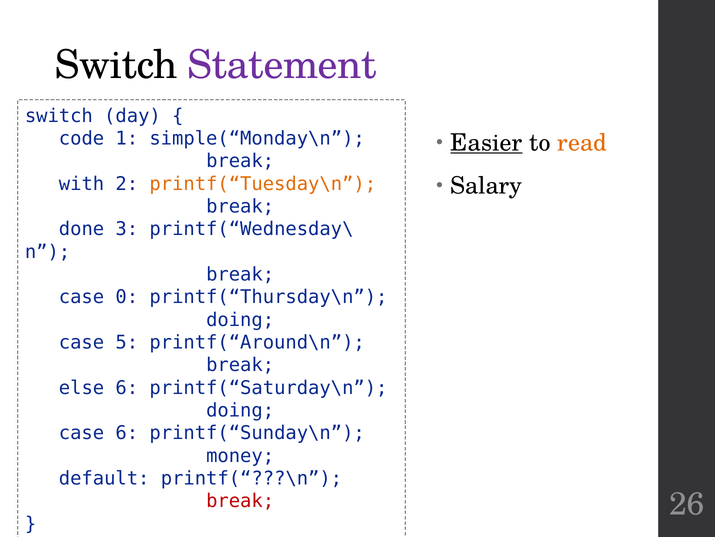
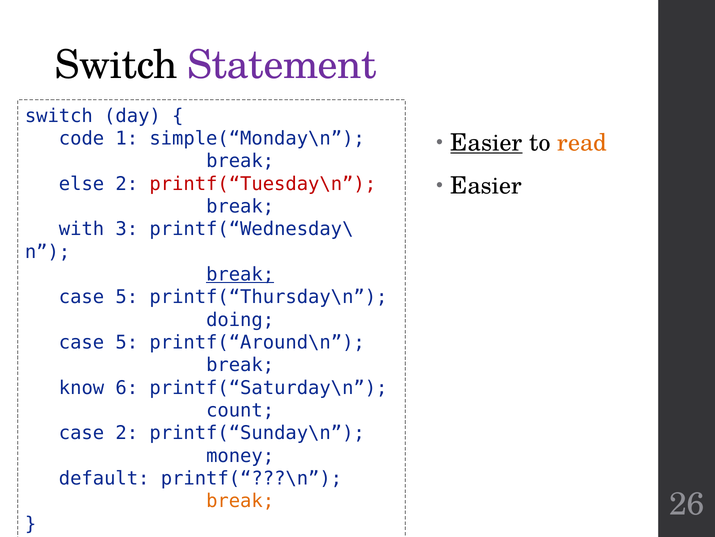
with: with -> else
printf(“Tuesday\n colour: orange -> red
Salary at (486, 186): Salary -> Easier
done: done -> with
break at (240, 274) underline: none -> present
0 at (127, 297): 0 -> 5
else: else -> know
doing at (240, 410): doing -> count
case 6: 6 -> 2
break at (240, 500) colour: red -> orange
